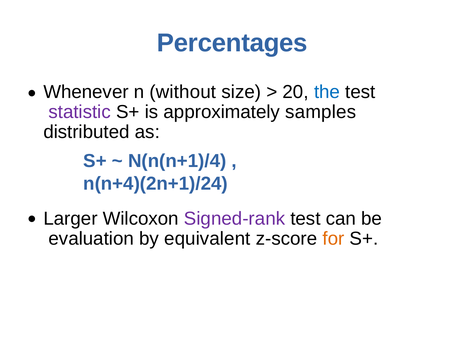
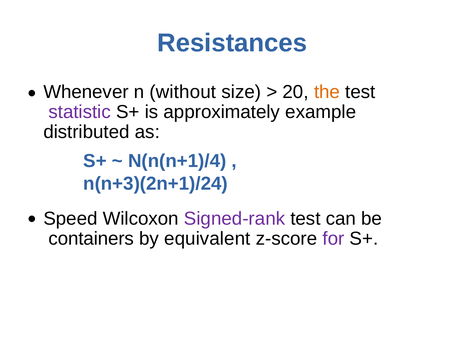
Percentages: Percentages -> Resistances
the colour: blue -> orange
samples: samples -> example
n(n+4)(2n+1)/24: n(n+4)(2n+1)/24 -> n(n+3)(2n+1)/24
Larger: Larger -> Speed
evaluation: evaluation -> containers
for colour: orange -> purple
